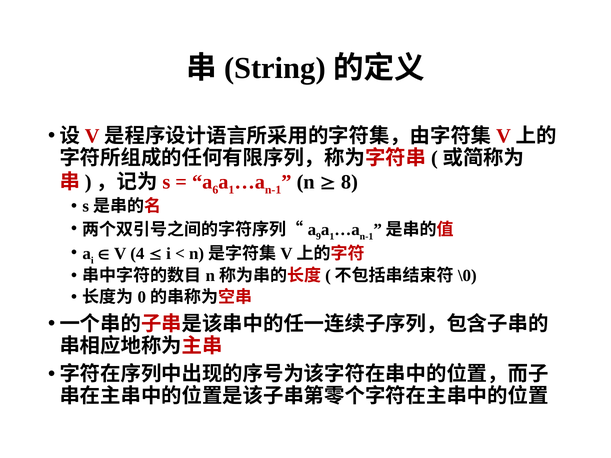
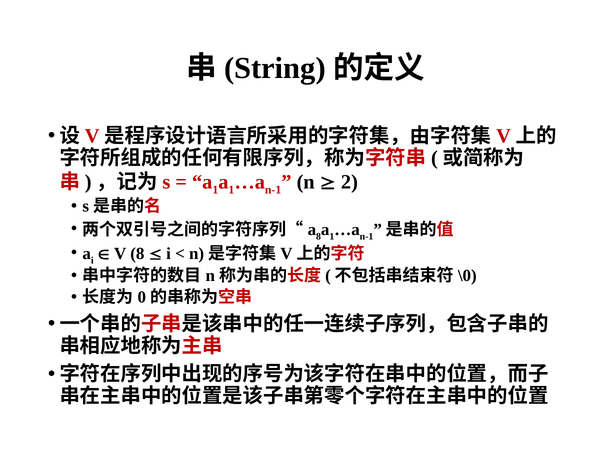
6 at (215, 190): 6 -> 1
8: 8 -> 2
9 at (319, 236): 9 -> 8
V 4: 4 -> 8
